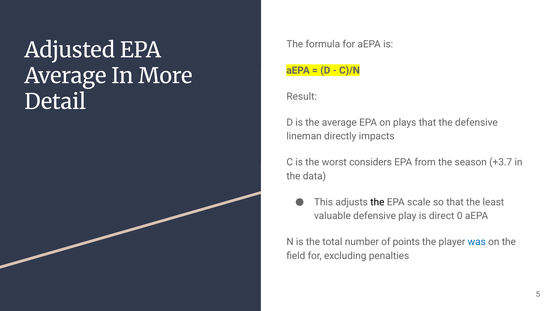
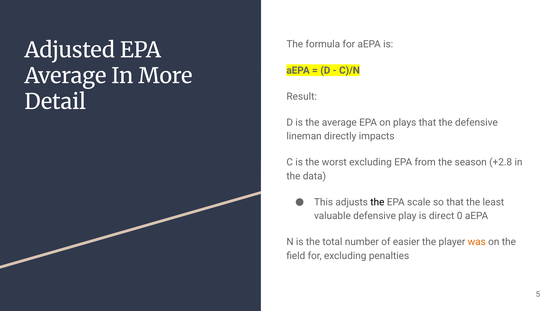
worst considers: considers -> excluding
+3.7: +3.7 -> +2.8
points: points -> easier
was colour: blue -> orange
